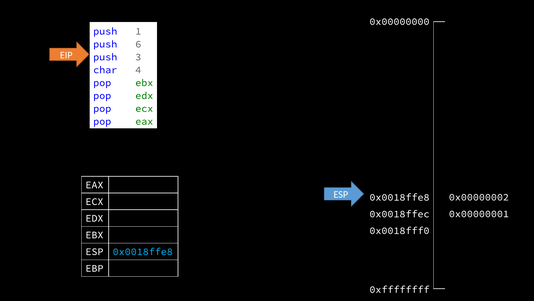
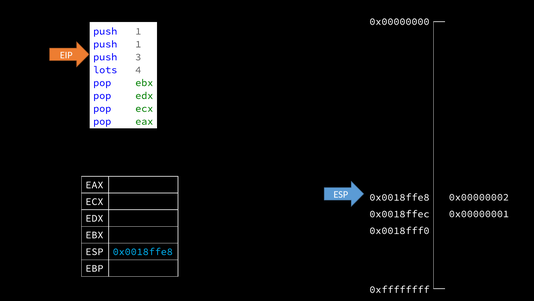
6 at (138, 44): 6 -> 1
char: char -> lots
